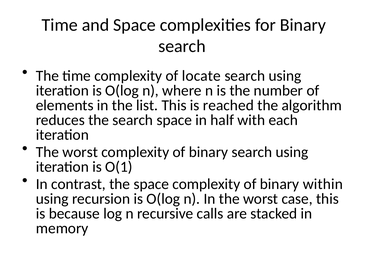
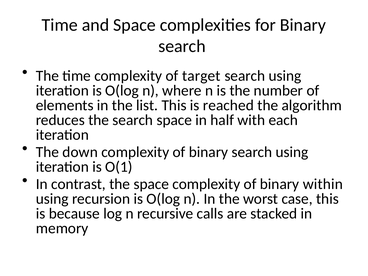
locate: locate -> target
worst at (80, 152): worst -> down
